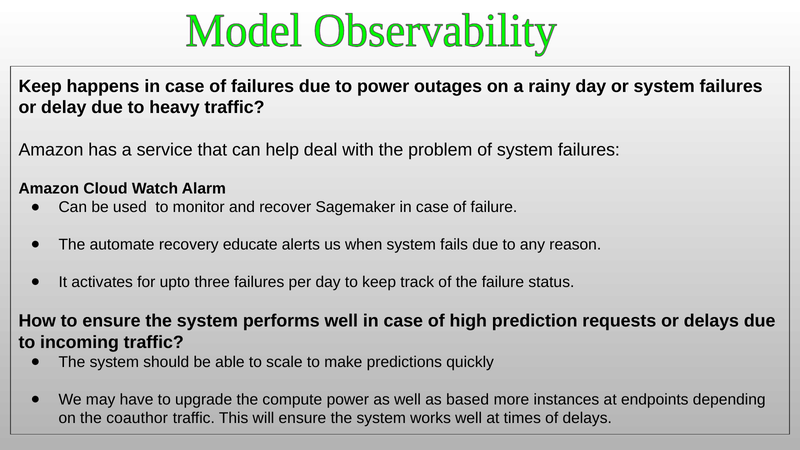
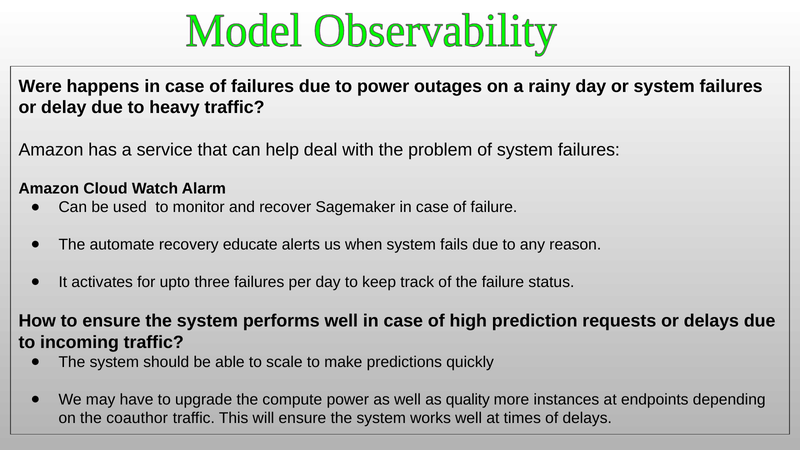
Keep at (40, 86): Keep -> Were
based: based -> quality
